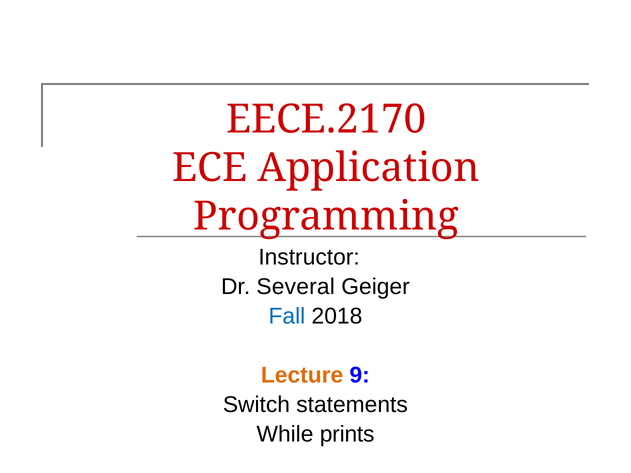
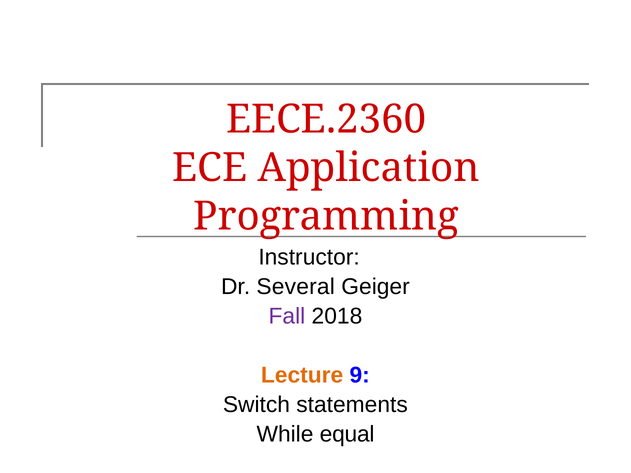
EECE.2170: EECE.2170 -> EECE.2360
Fall colour: blue -> purple
prints: prints -> equal
